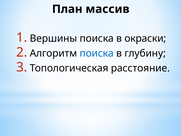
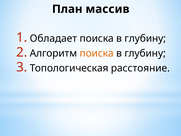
Вершины: Вершины -> Обладает
окраски at (145, 38): окраски -> глубину
поиска at (97, 53) colour: blue -> orange
